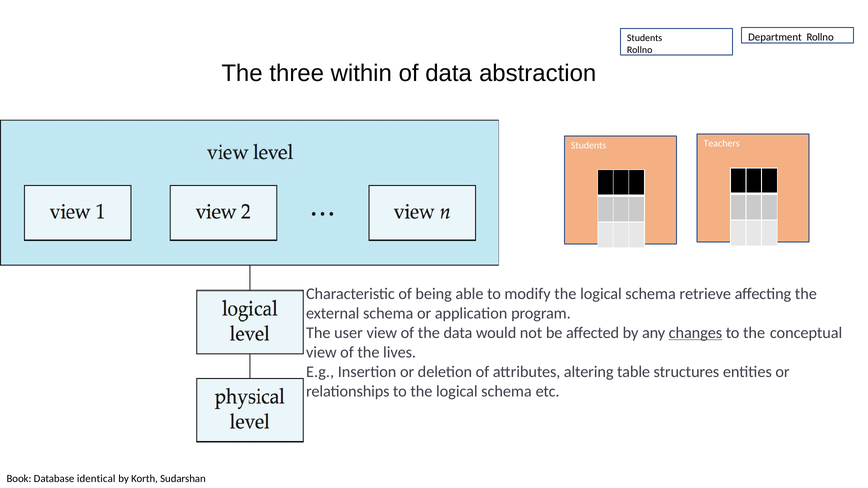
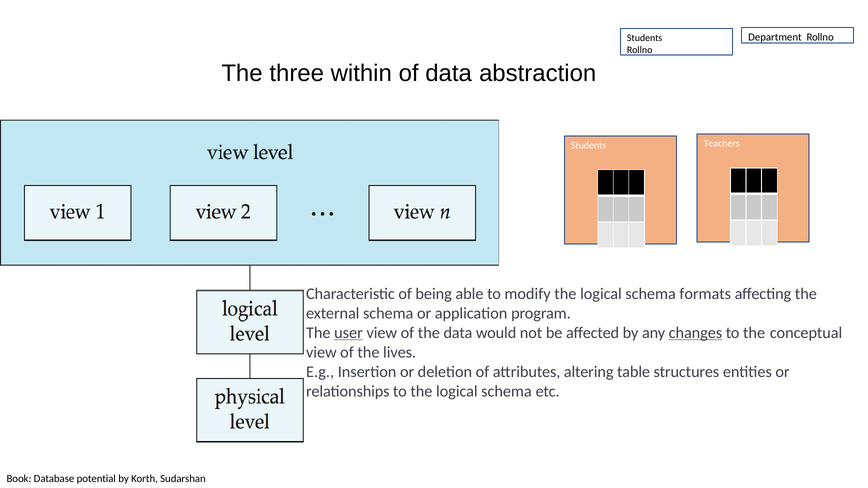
retrieve: retrieve -> formats
user underline: none -> present
identical: identical -> potential
